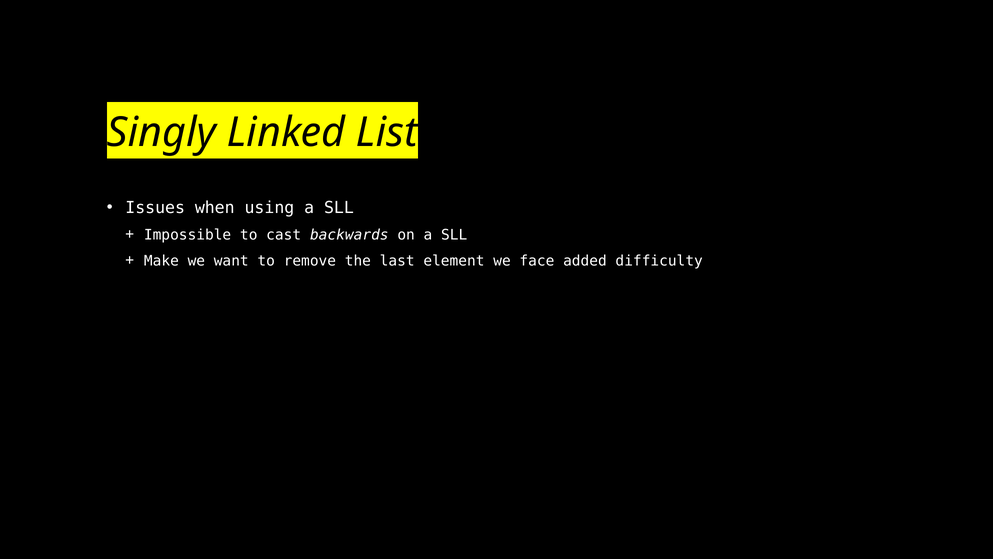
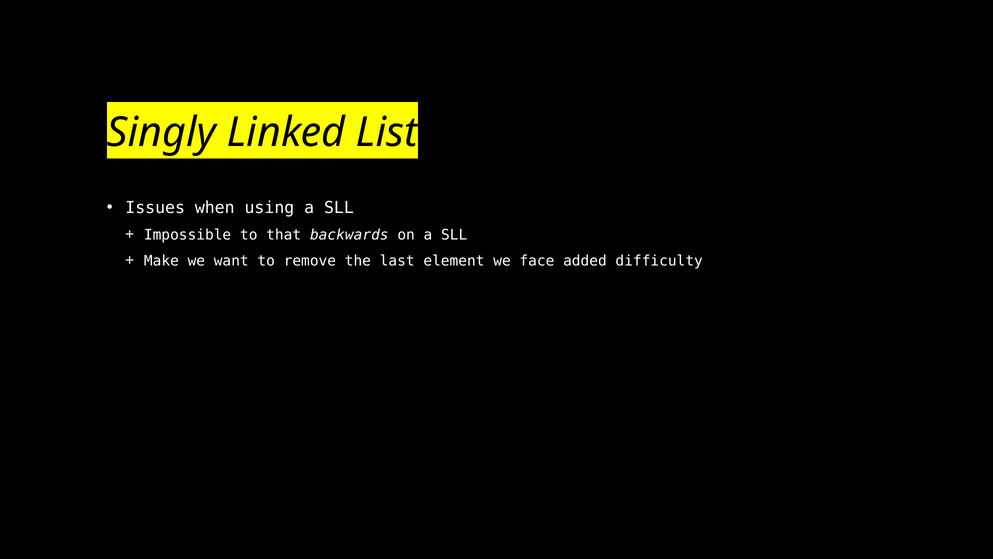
cast: cast -> that
